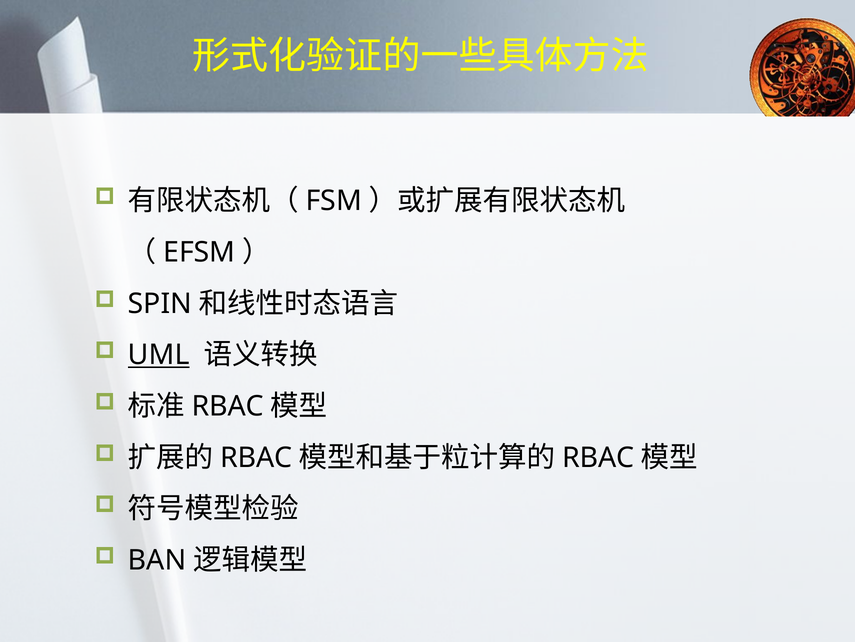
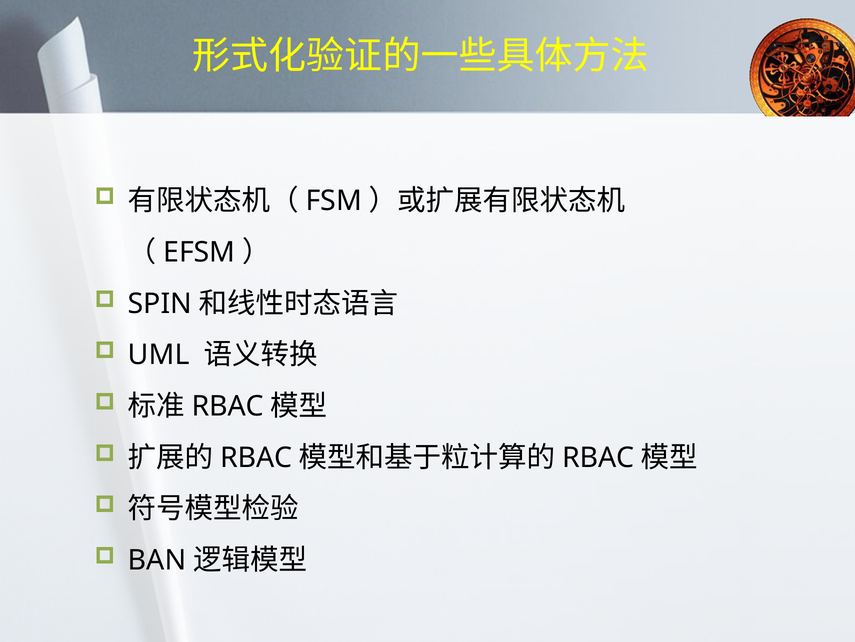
UML underline: present -> none
